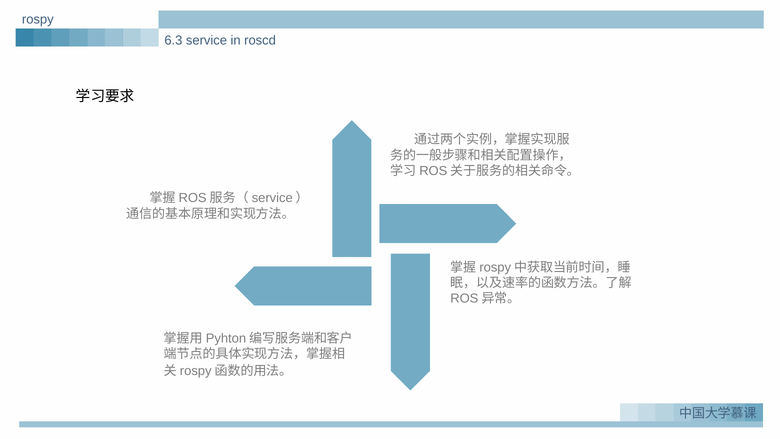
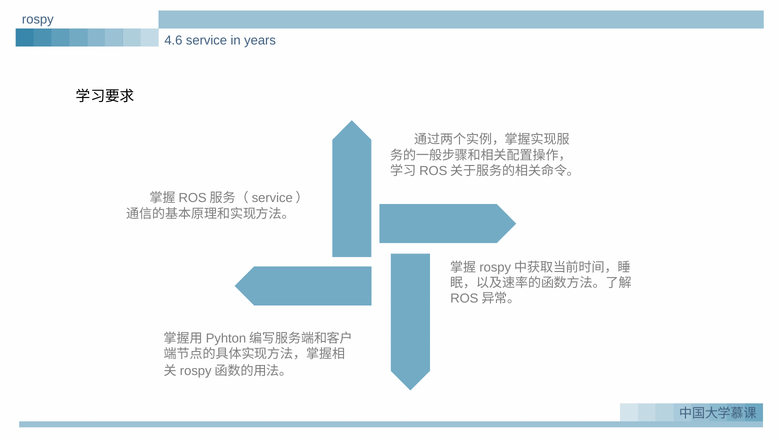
6.3: 6.3 -> 4.6
roscd: roscd -> years
